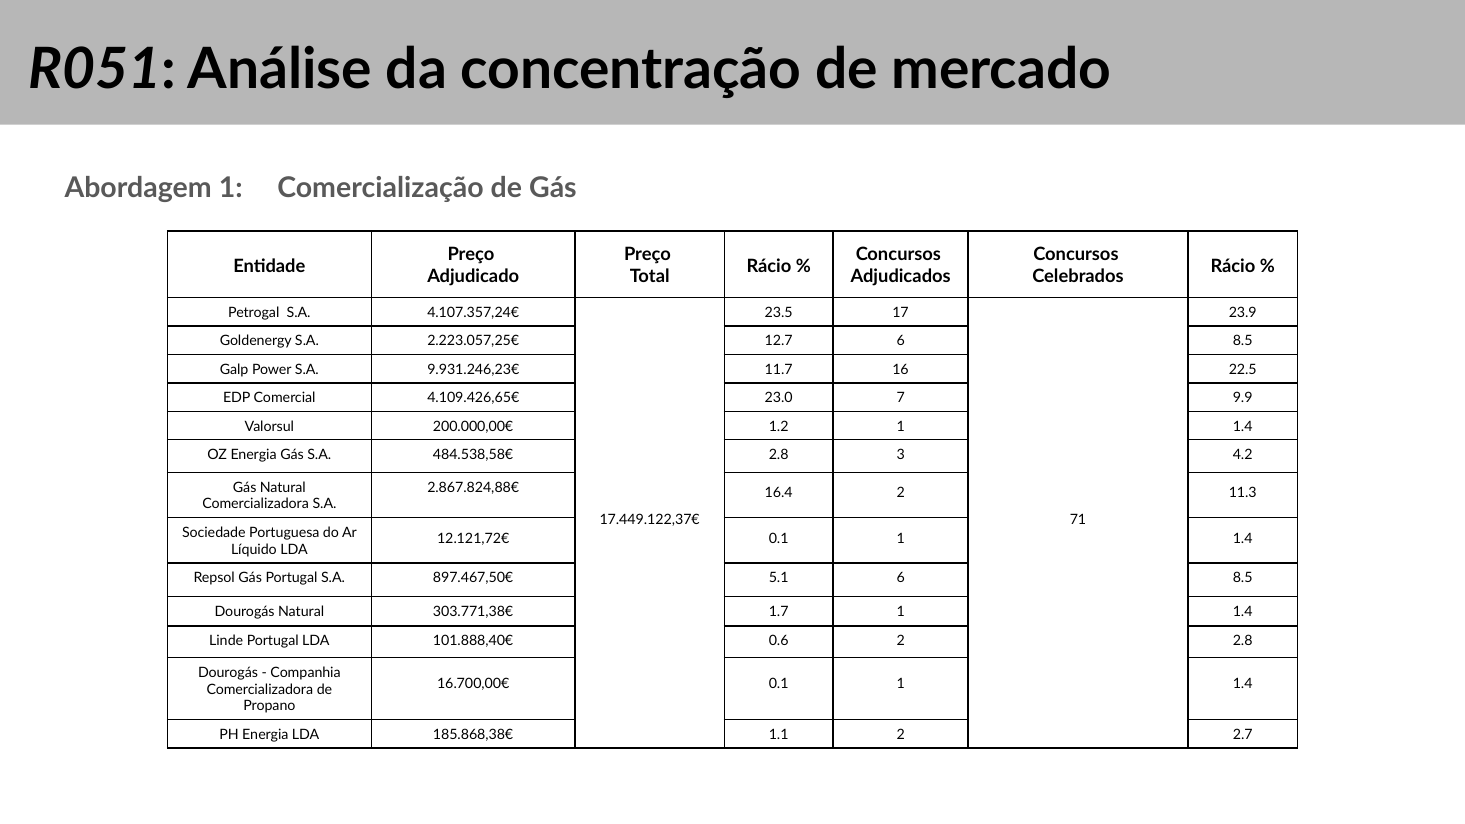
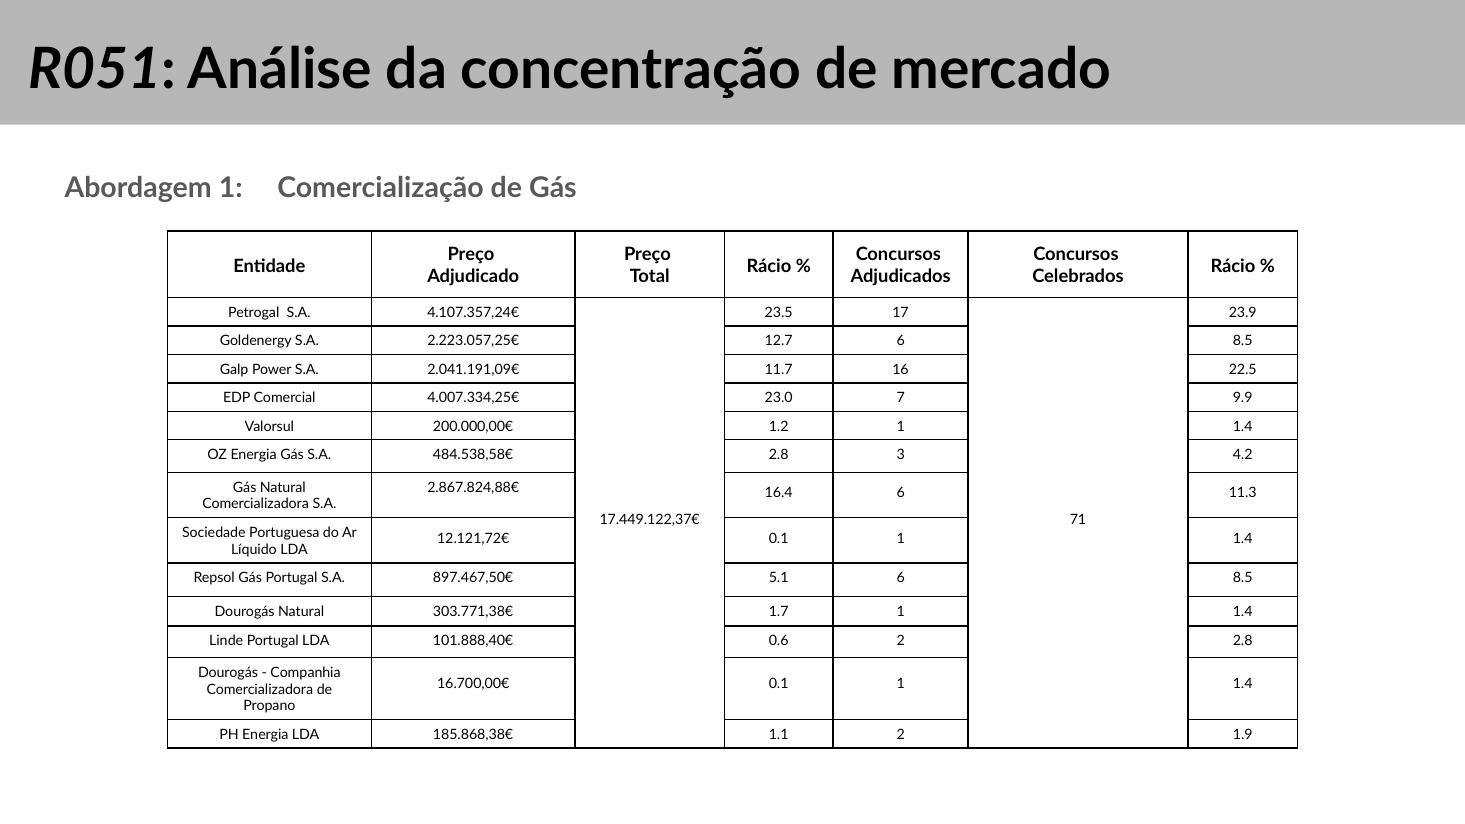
9.931.246,23€: 9.931.246,23€ -> 2.041.191,09€
4.109.426,65€: 4.109.426,65€ -> 4.007.334,25€
16.4 2: 2 -> 6
2.7: 2.7 -> 1.9
